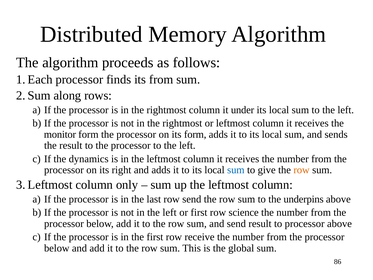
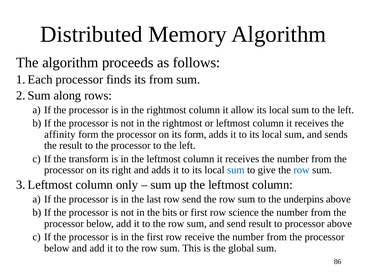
under: under -> allow
monitor: monitor -> affinity
dynamics: dynamics -> transform
row at (302, 170) colour: orange -> blue
in the left: left -> bits
